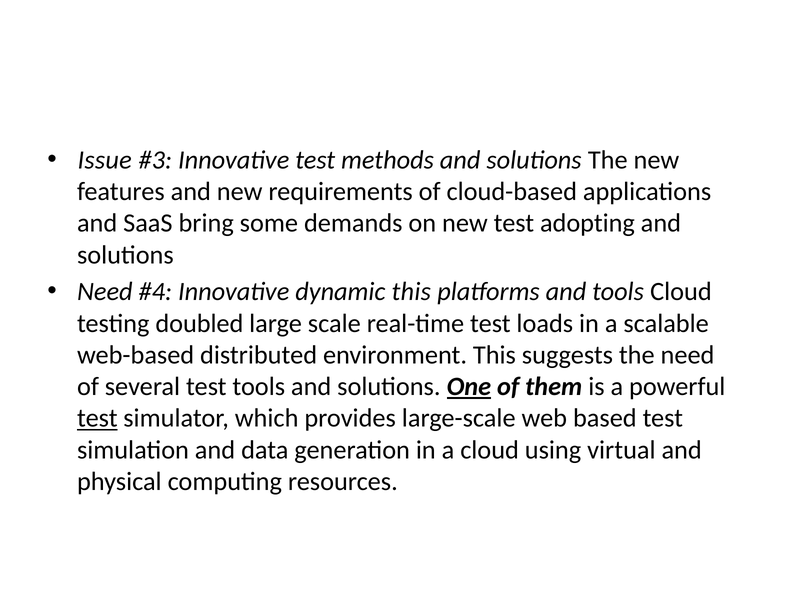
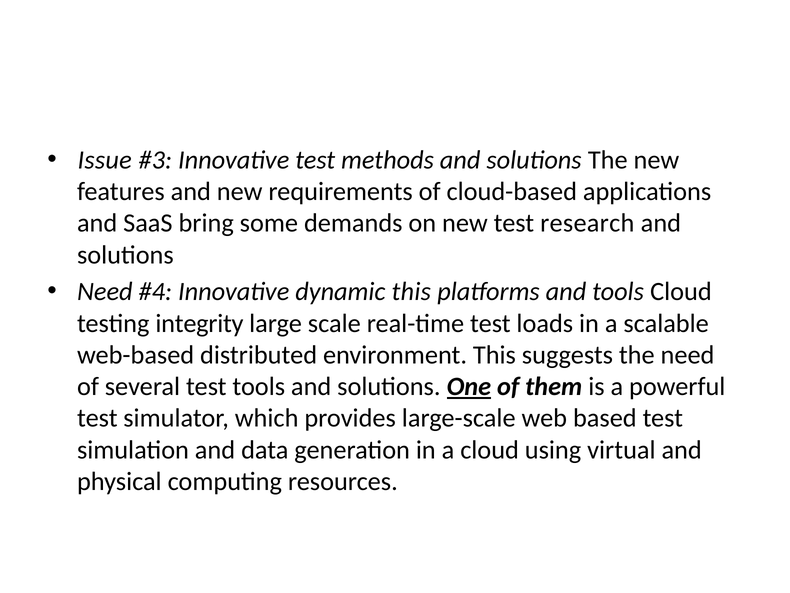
adopting: adopting -> research
doubled: doubled -> integrity
test at (97, 418) underline: present -> none
